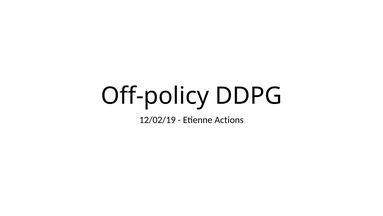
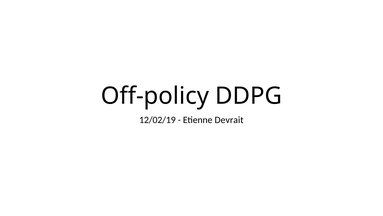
Actions: Actions -> Devrait
